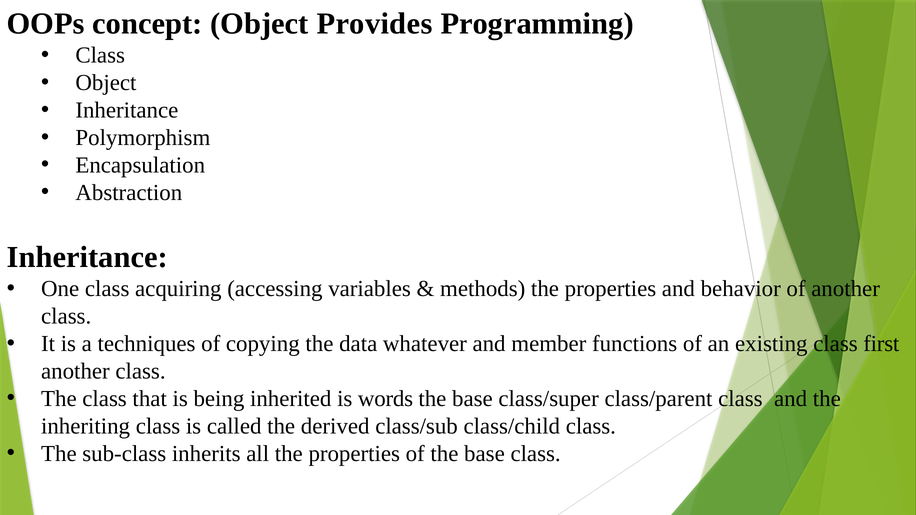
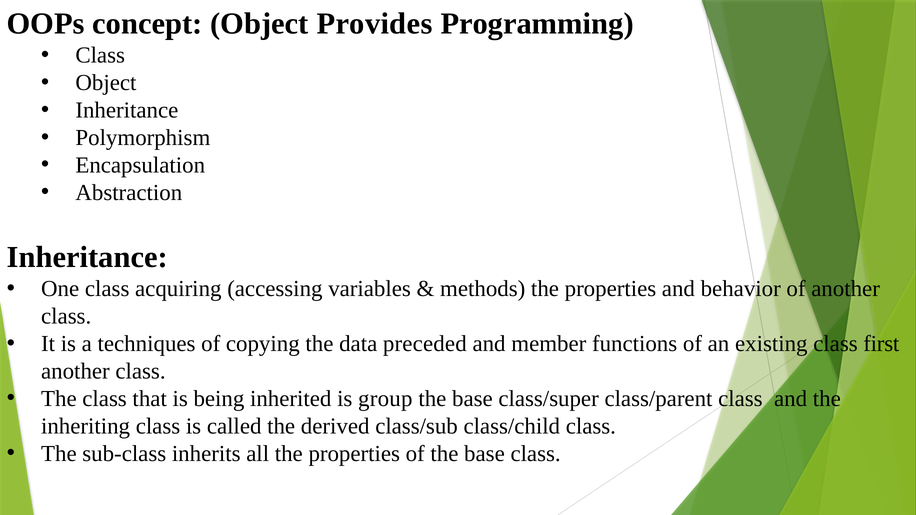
whatever: whatever -> preceded
words: words -> group
